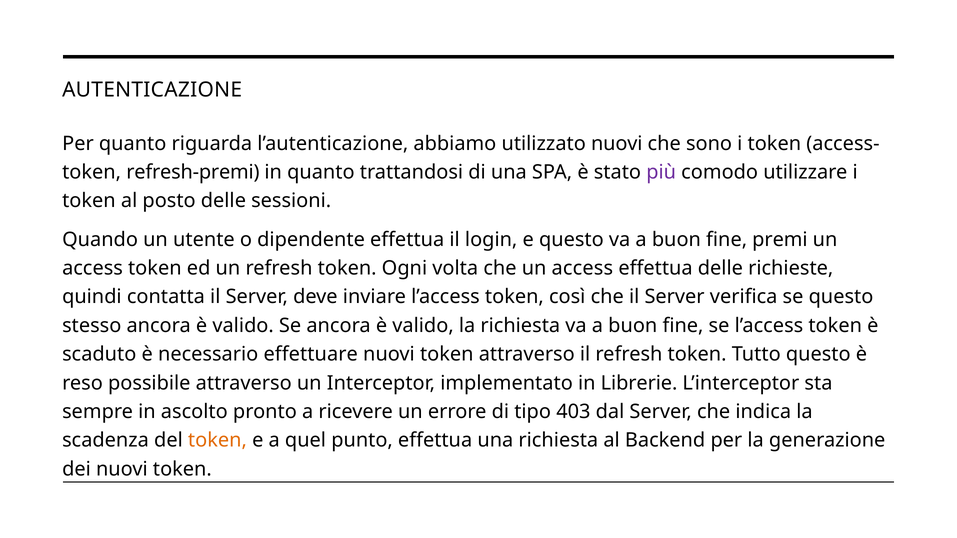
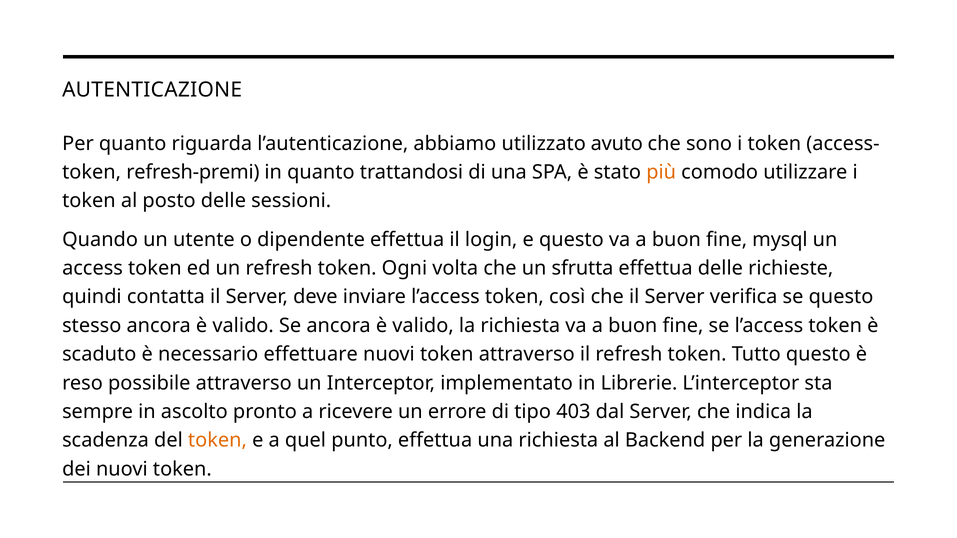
utilizzato nuovi: nuovi -> avuto
più colour: purple -> orange
premi: premi -> mysql
che un access: access -> sfrutta
